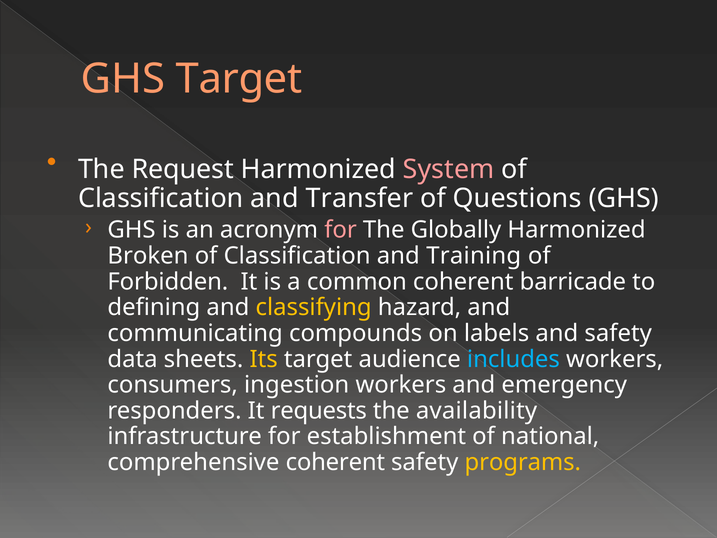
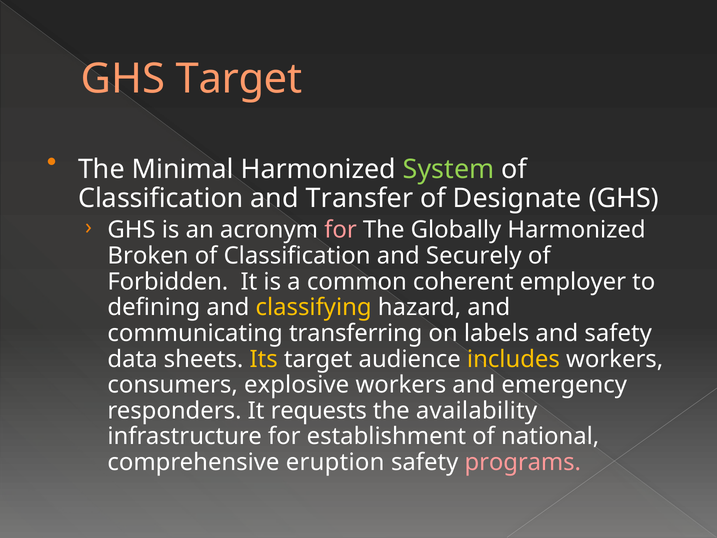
Request: Request -> Minimal
System colour: pink -> light green
Questions: Questions -> Designate
Training: Training -> Securely
barricade: barricade -> employer
compounds: compounds -> transferring
includes colour: light blue -> yellow
ingestion: ingestion -> explosive
comprehensive coherent: coherent -> eruption
programs colour: yellow -> pink
